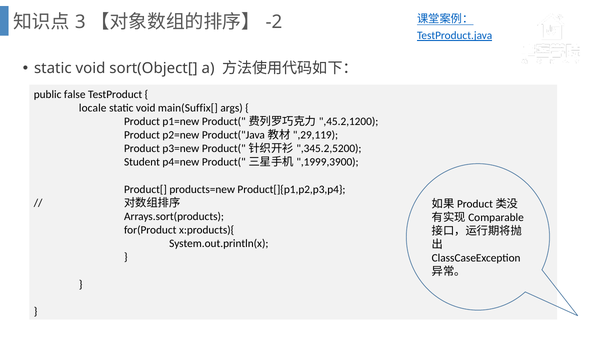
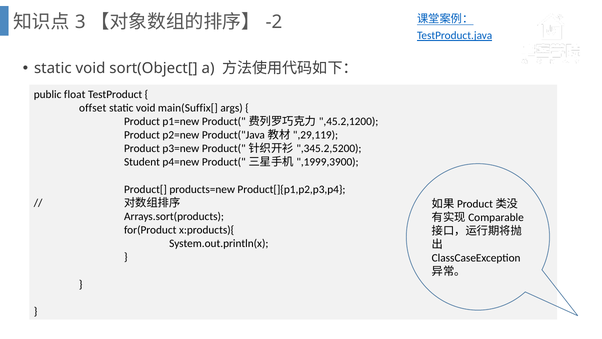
false: false -> float
locale: locale -> offset
